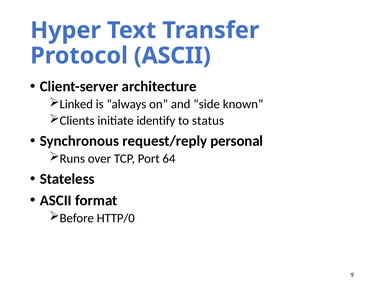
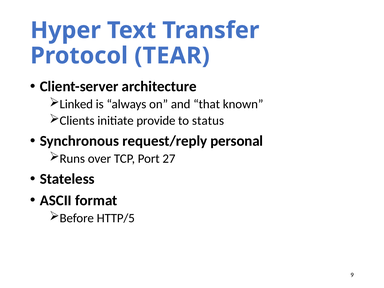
Protocol ASCII: ASCII -> TEAR
side: side -> that
identify: identify -> provide
64: 64 -> 27
HTTP/0: HTTP/0 -> HTTP/5
